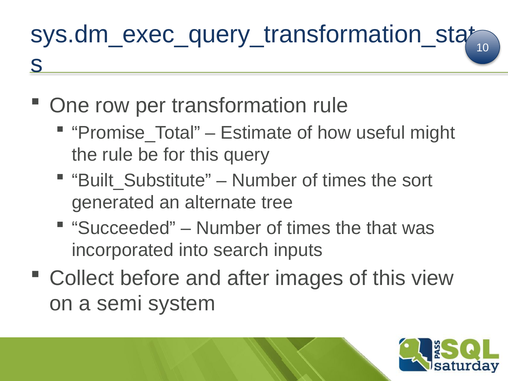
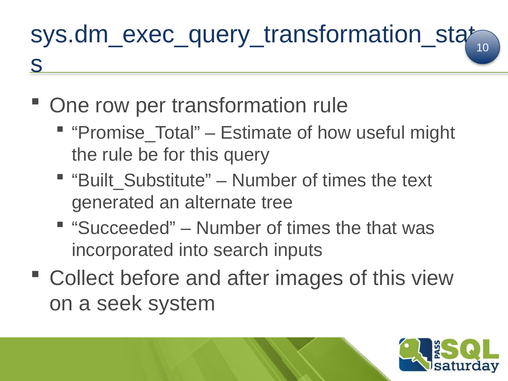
sort: sort -> text
semi: semi -> seek
